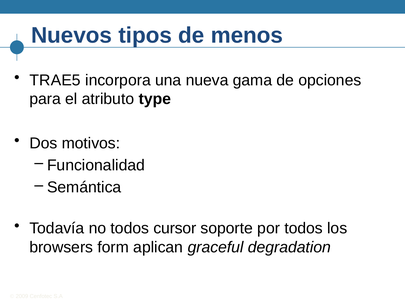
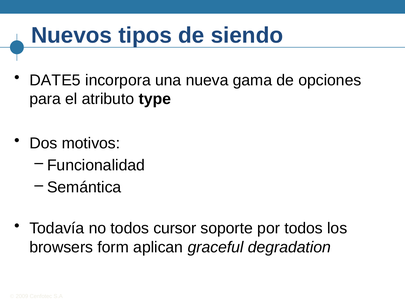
menos: menos -> siendo
TRAE5: TRAE5 -> DATE5
